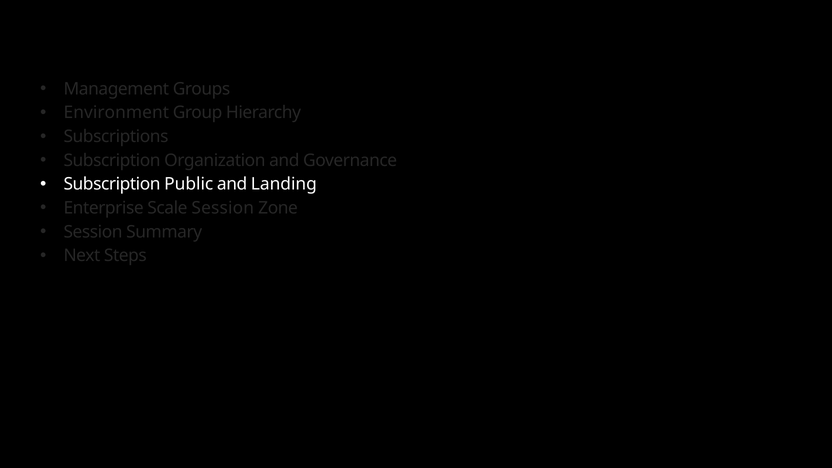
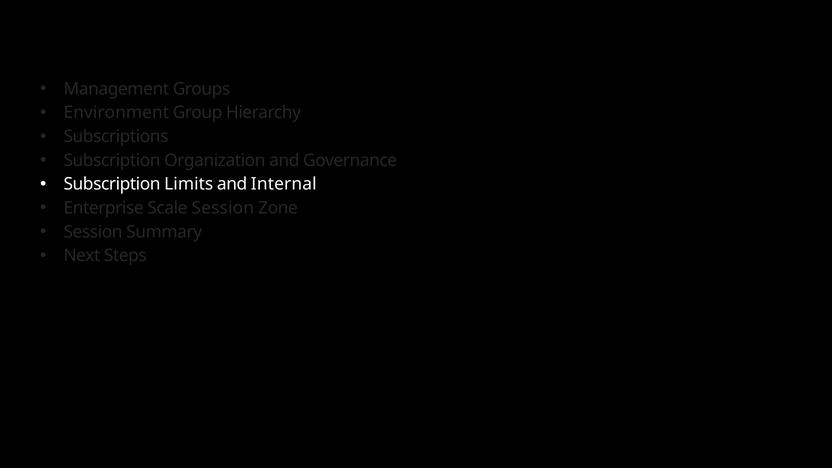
Public: Public -> Limits
Landing: Landing -> Internal
